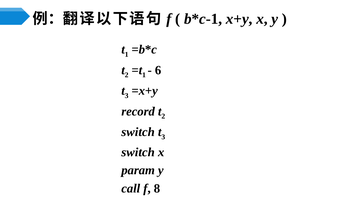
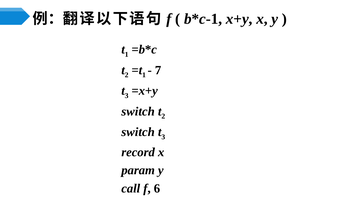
6: 6 -> 7
record at (138, 112): record -> switch
switch at (138, 152): switch -> record
8: 8 -> 6
